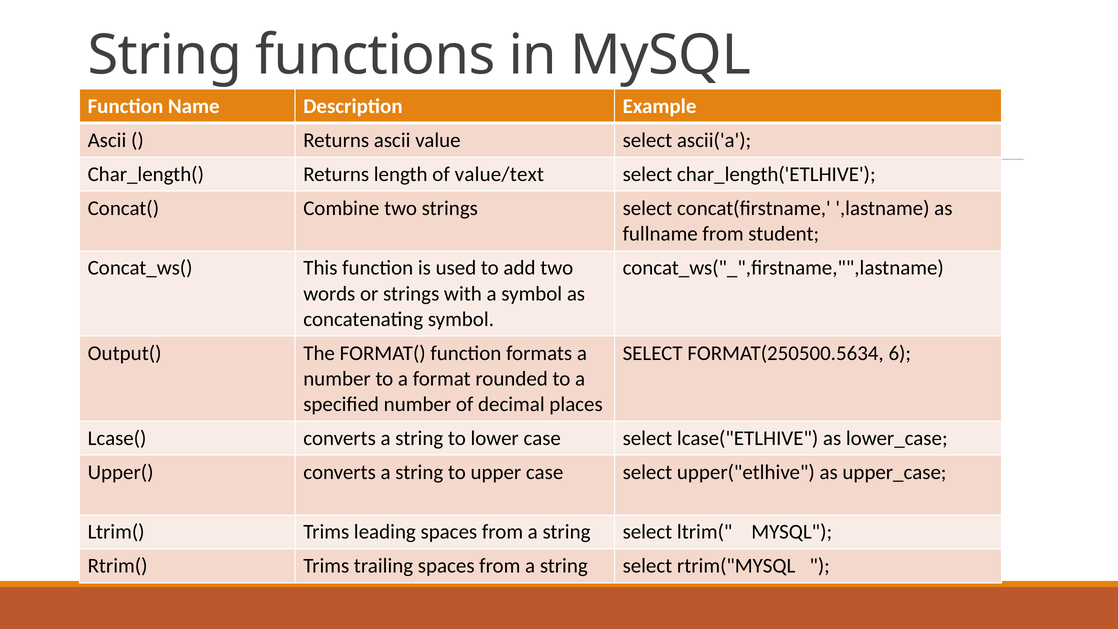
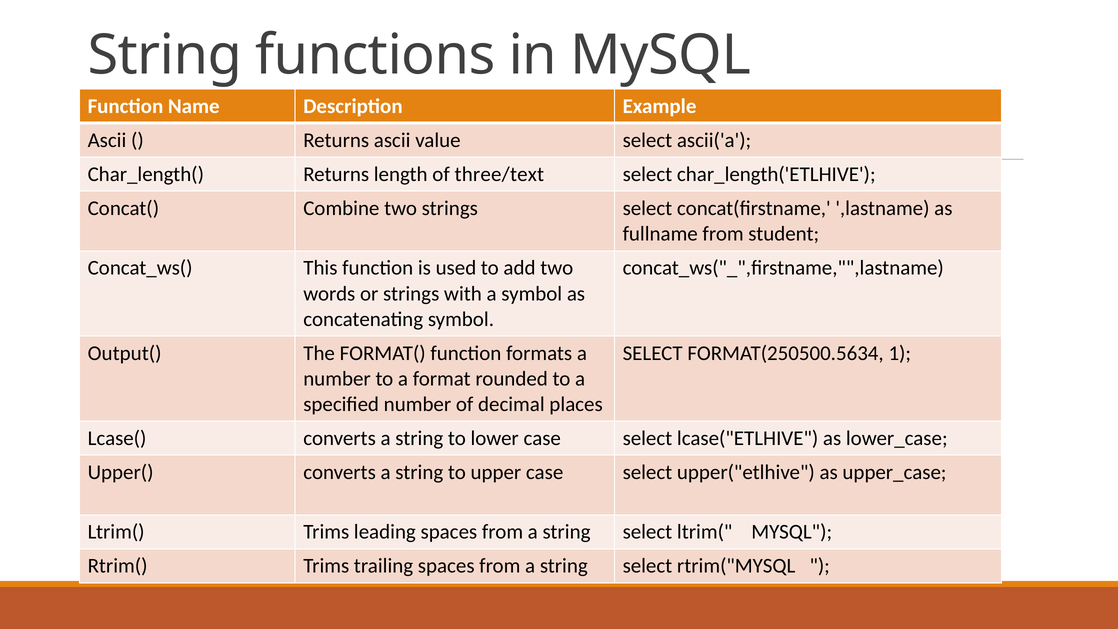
value/text: value/text -> three/text
6: 6 -> 1
